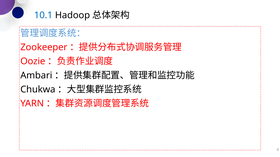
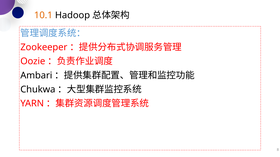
10.1 colour: blue -> orange
